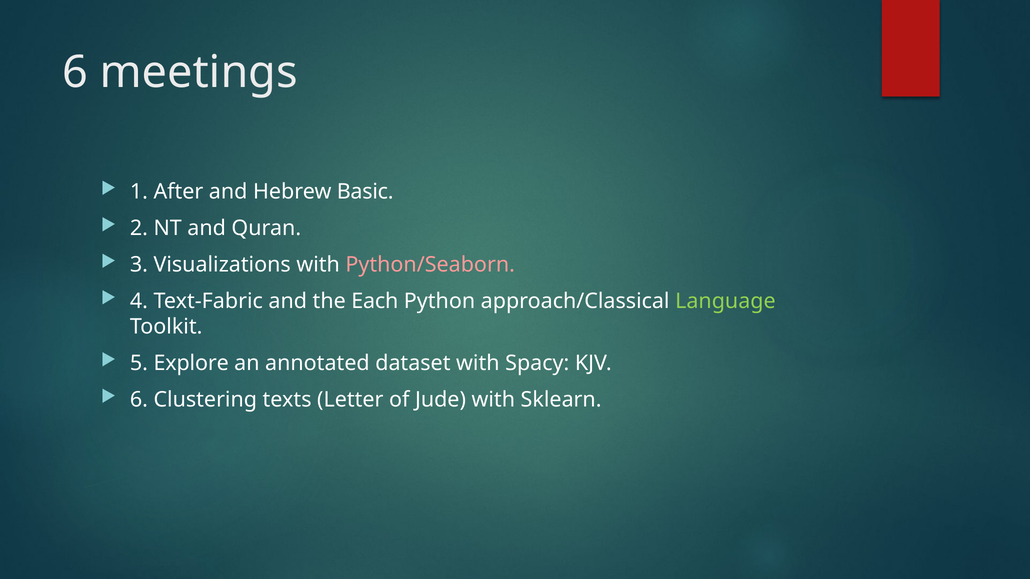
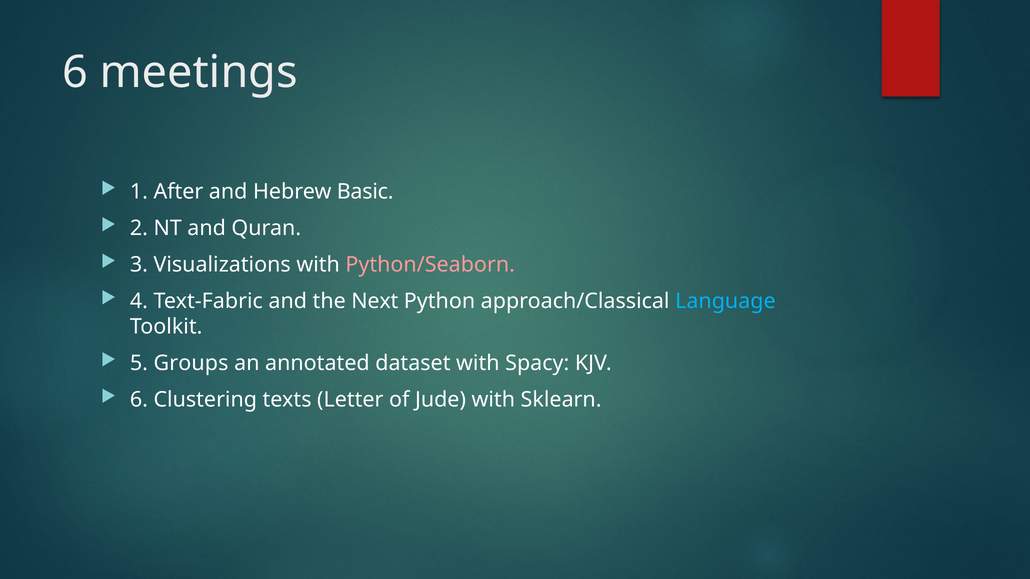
Each: Each -> Next
Language colour: light green -> light blue
Explore: Explore -> Groups
